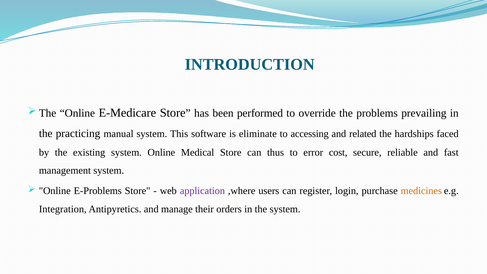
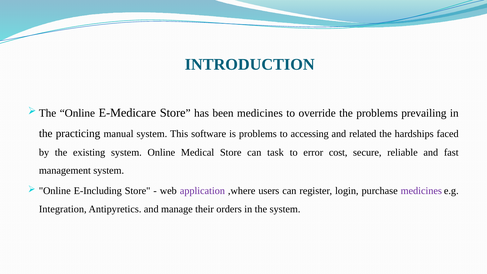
been performed: performed -> medicines
is eliminate: eliminate -> problems
thus: thus -> task
E-Problems: E-Problems -> E-Including
medicines at (421, 191) colour: orange -> purple
